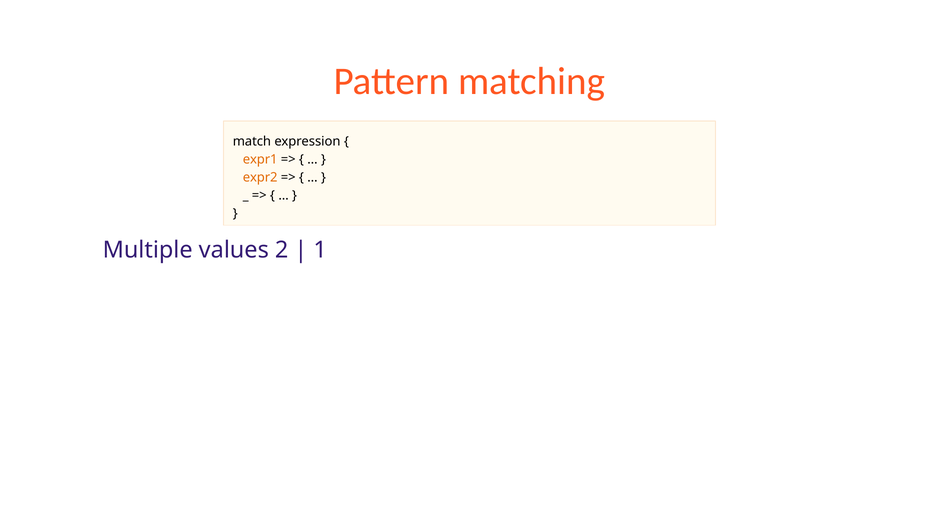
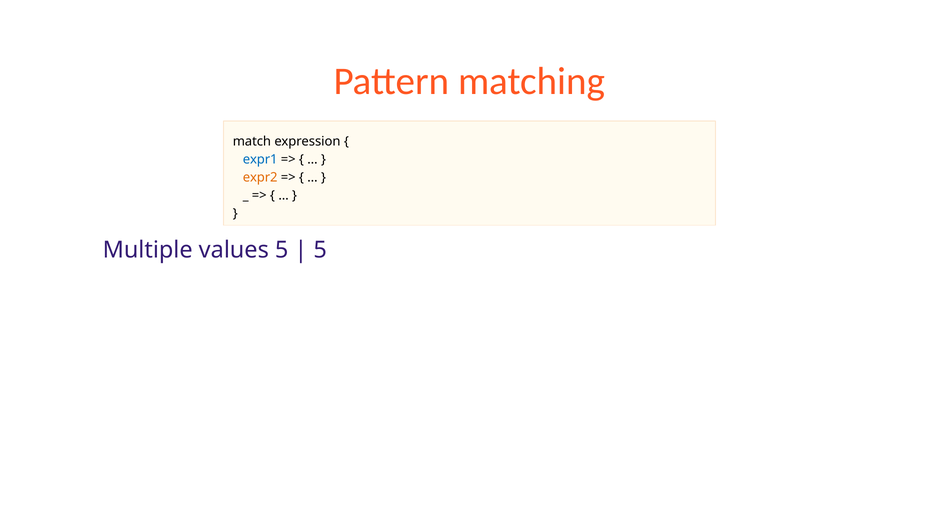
expr1 colour: orange -> blue
values 2: 2 -> 5
1 at (320, 250): 1 -> 5
